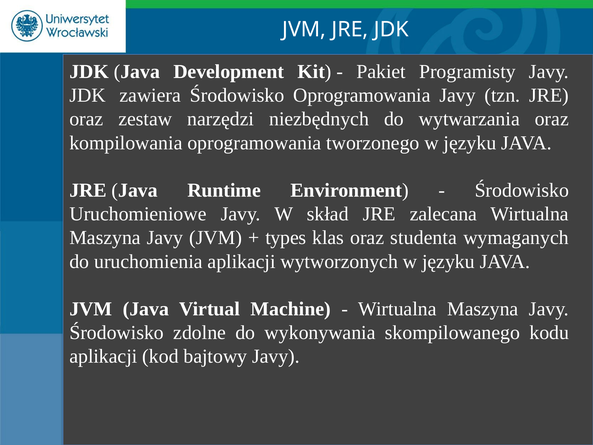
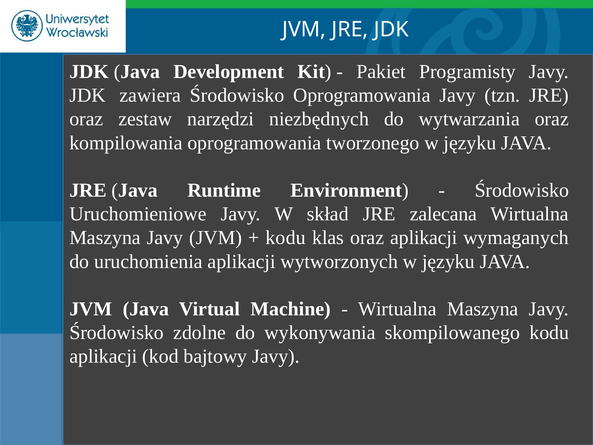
types at (286, 238): types -> kodu
oraz studenta: studenta -> aplikacji
